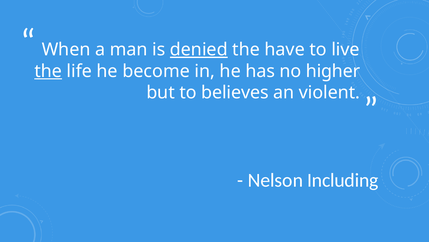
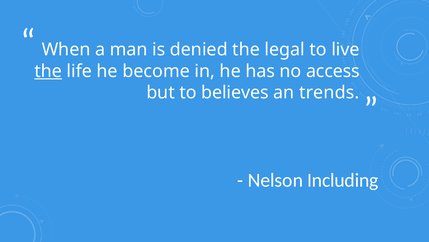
denied underline: present -> none
have: have -> legal
higher: higher -> access
violent: violent -> trends
